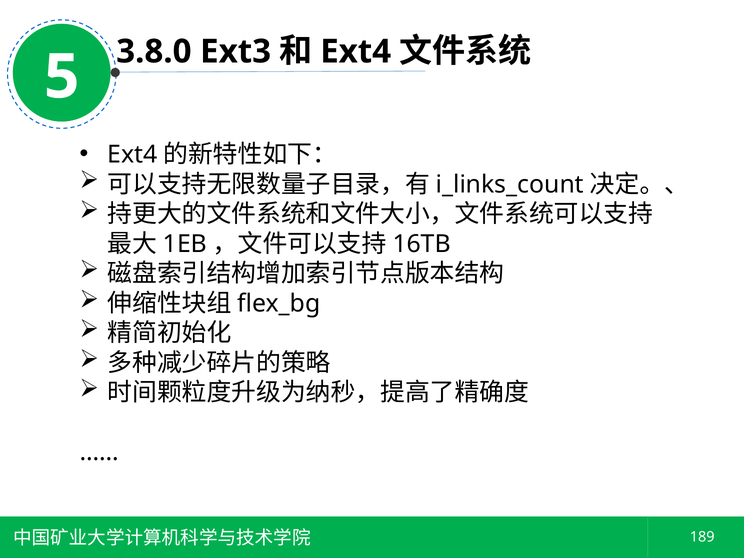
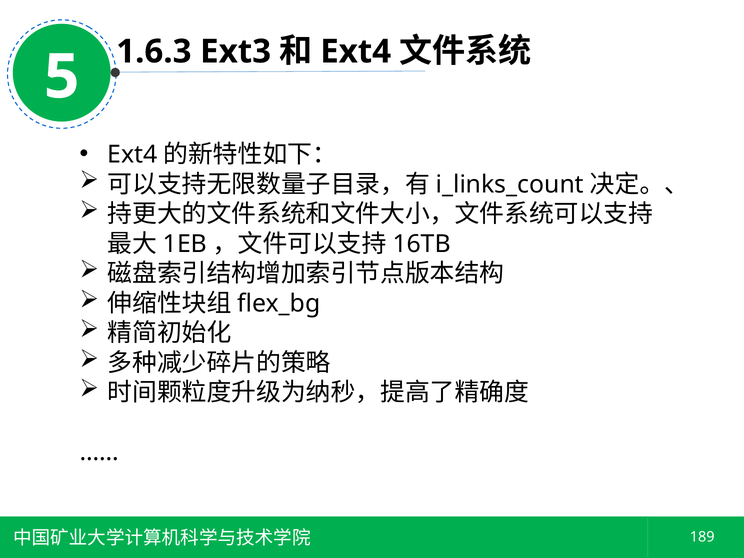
3.8.0: 3.8.0 -> 1.6.3
